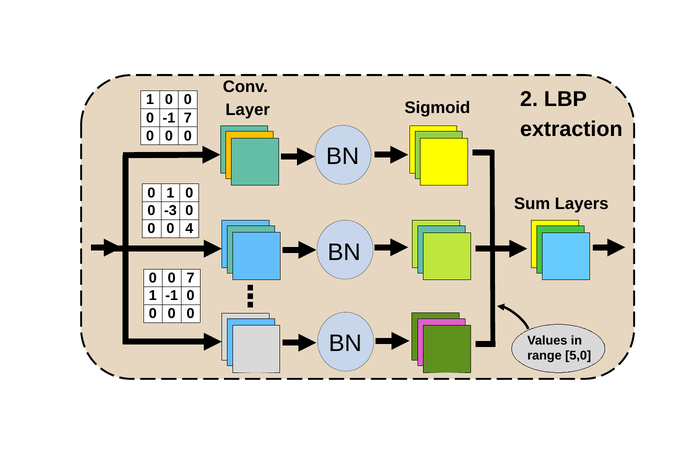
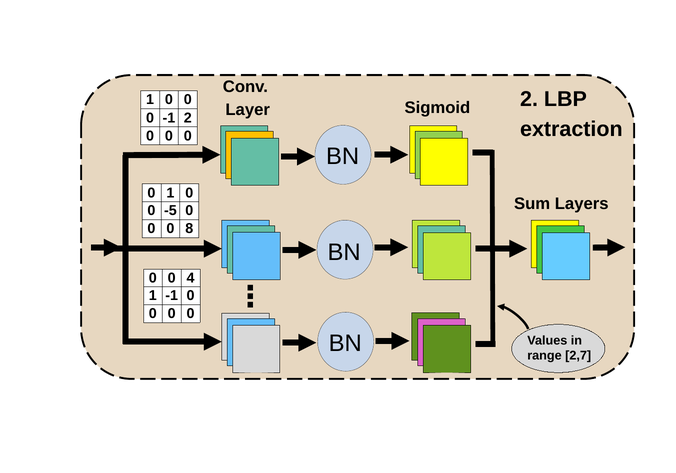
-1 7: 7 -> 2
-3: -3 -> -5
4: 4 -> 8
0 7: 7 -> 4
5,0: 5,0 -> 2,7
